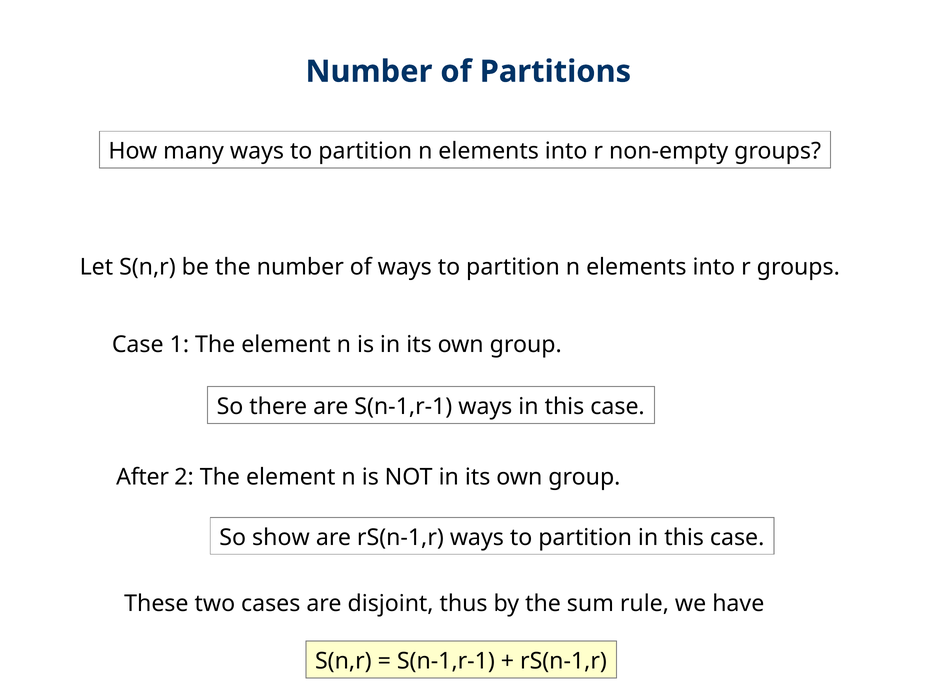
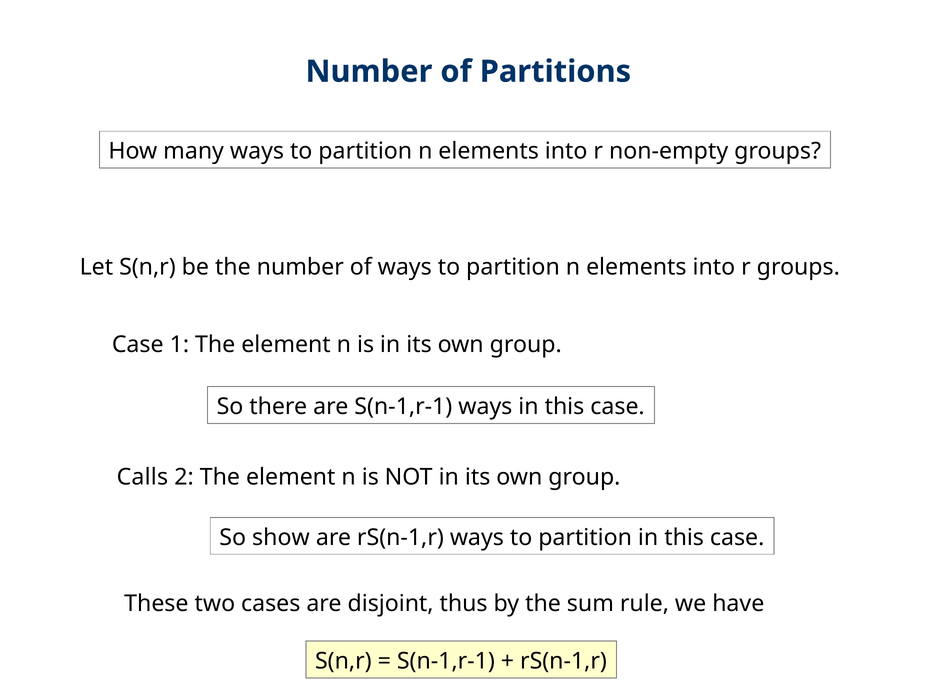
After: After -> Calls
